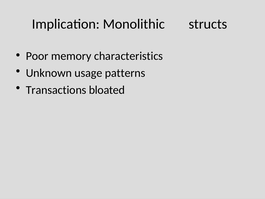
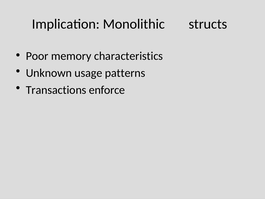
bloated: bloated -> enforce
